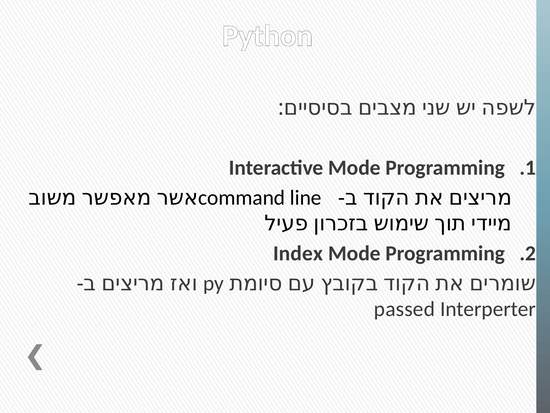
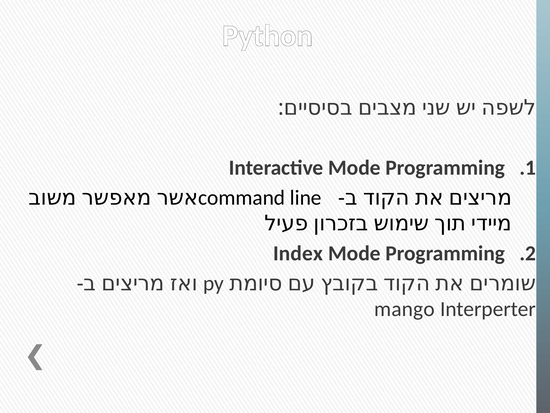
passed: passed -> mango
